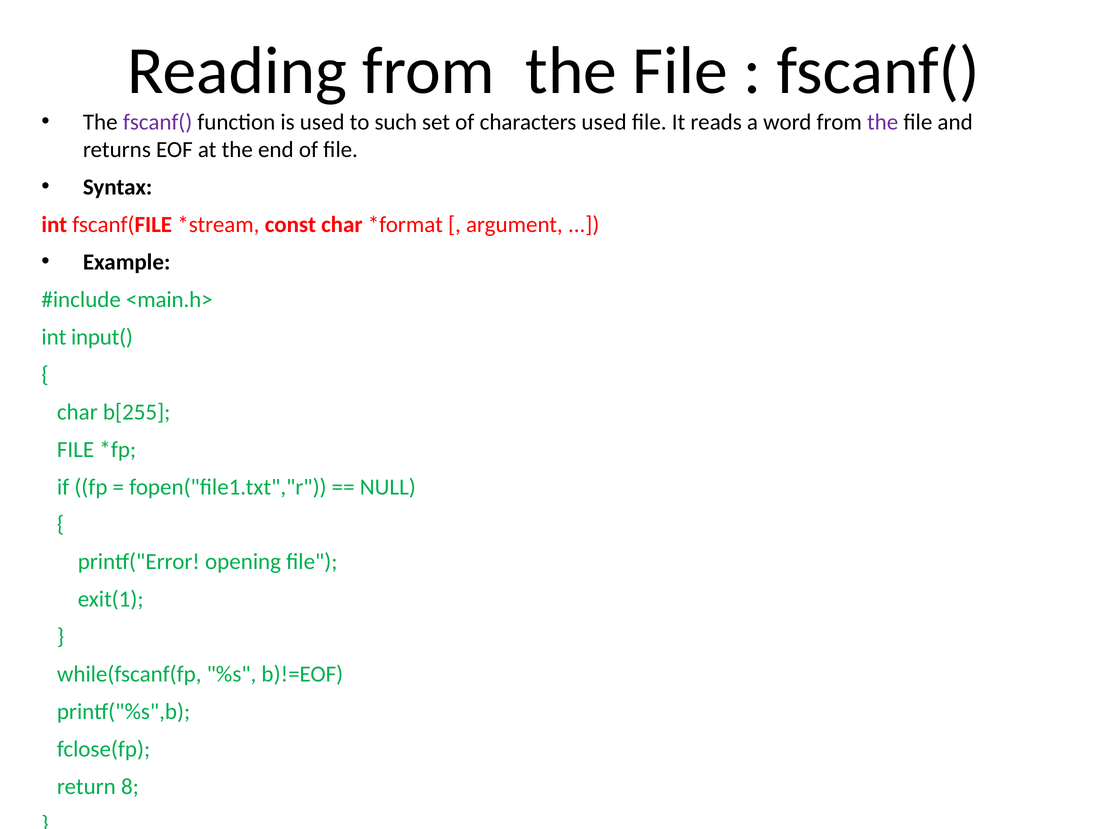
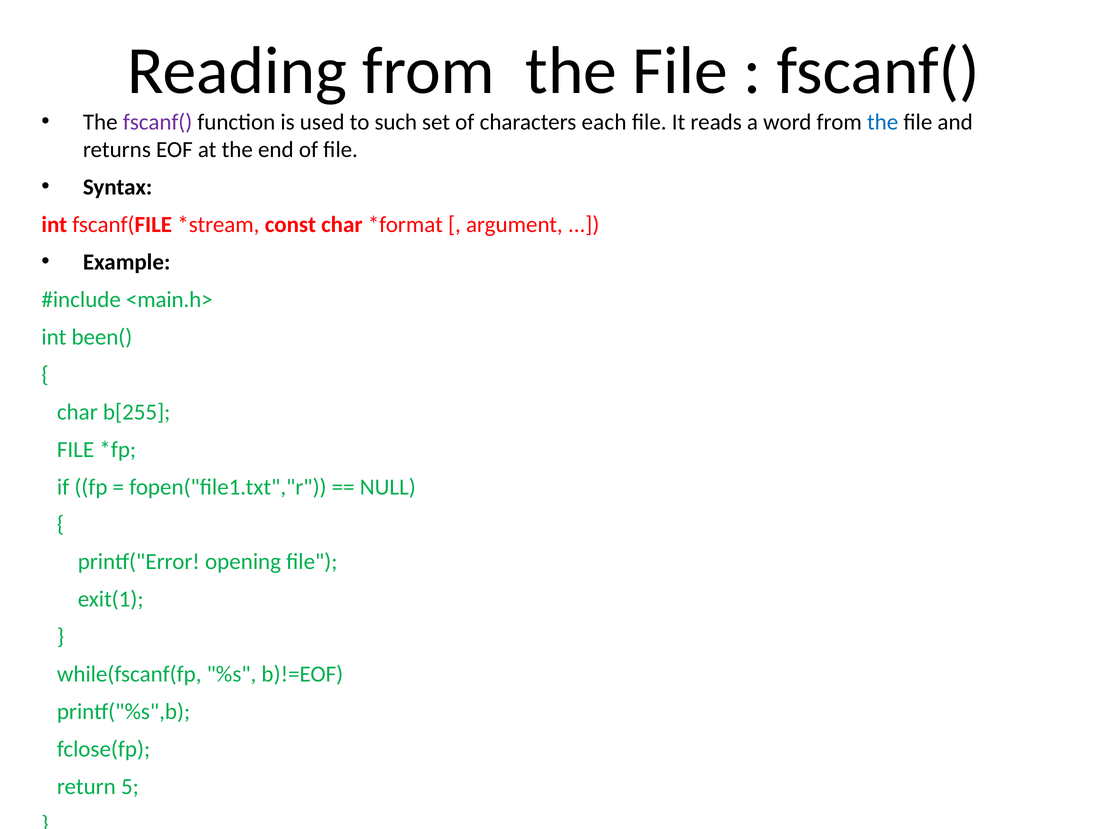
characters used: used -> each
the at (883, 122) colour: purple -> blue
input(: input( -> been(
8: 8 -> 5
